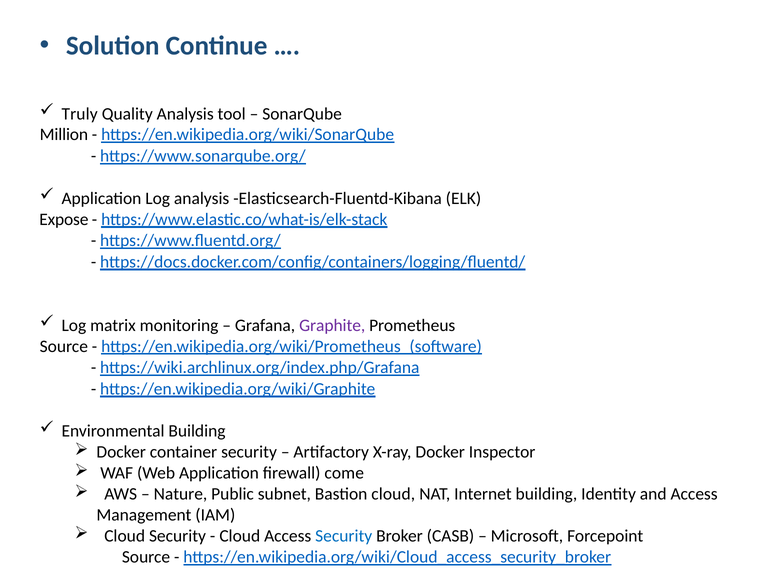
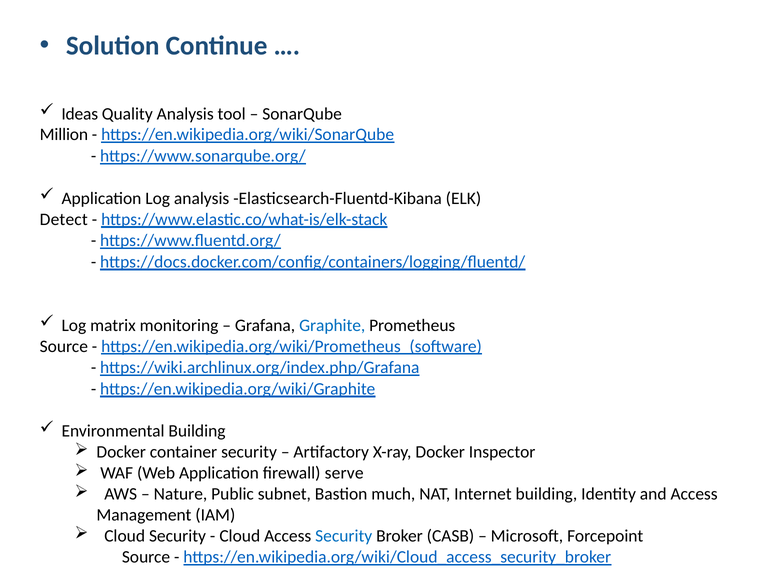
Truly: Truly -> Ideas
Expose: Expose -> Detect
Graphite colour: purple -> blue
come: come -> serve
Bastion cloud: cloud -> much
